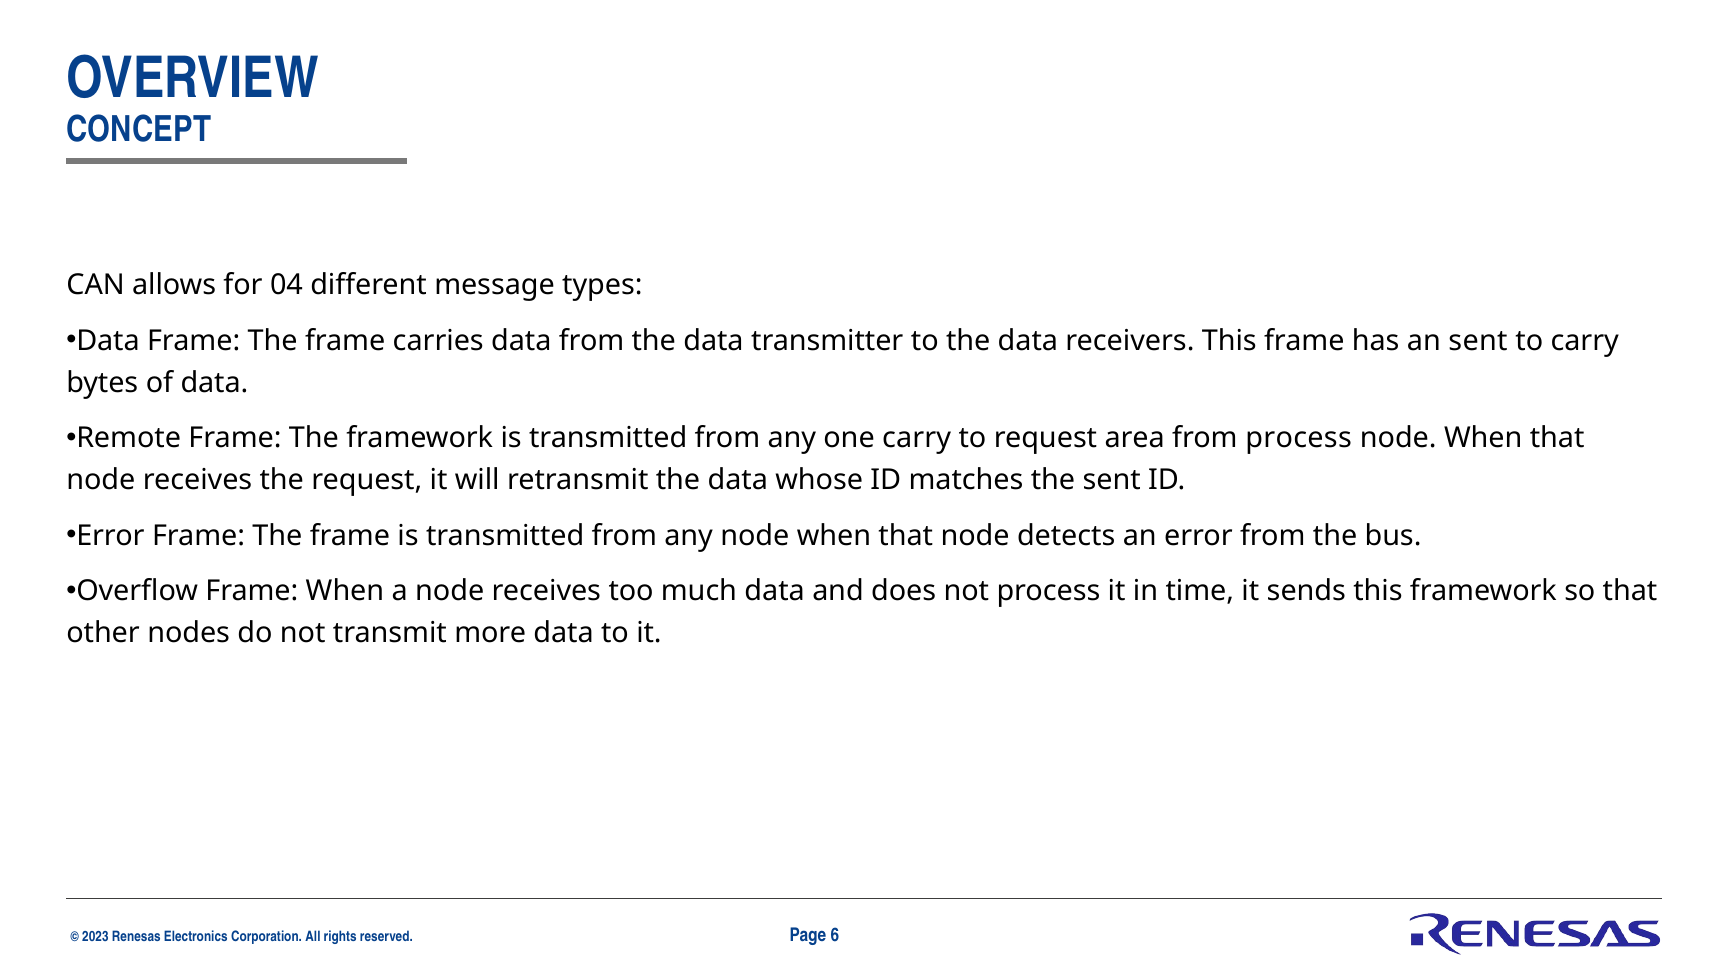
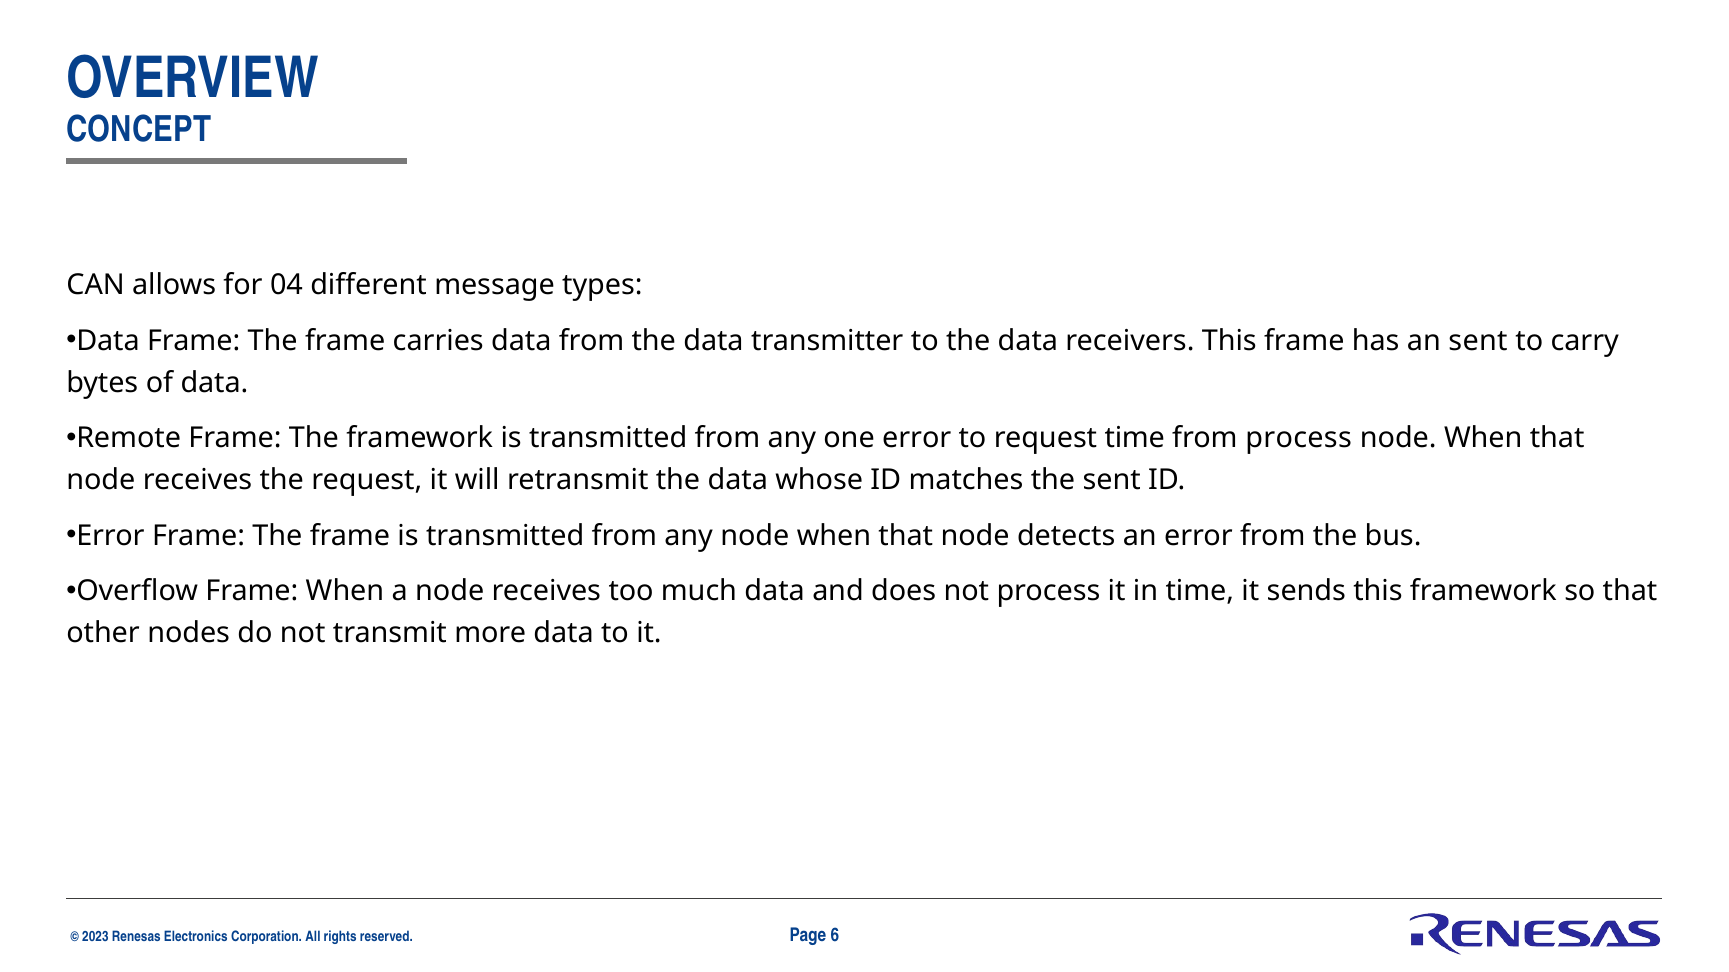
one carry: carry -> error
request area: area -> time
